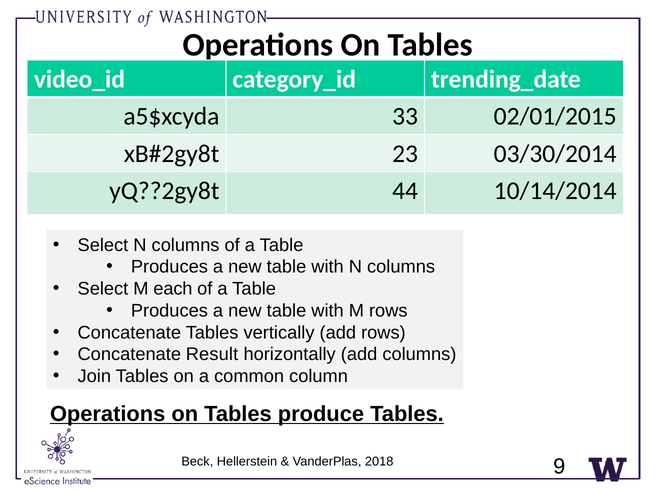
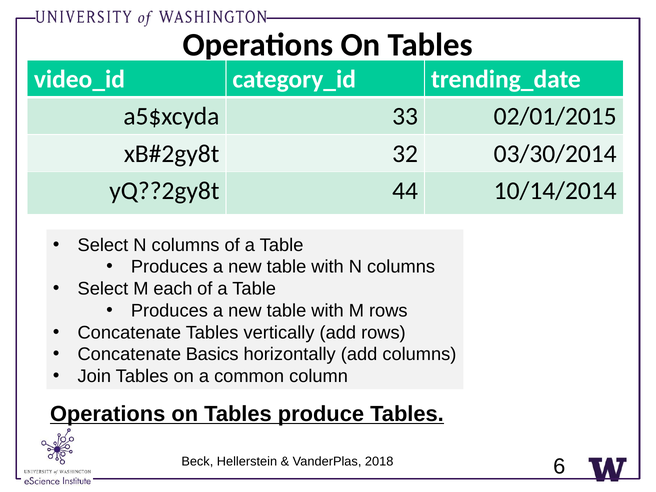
23: 23 -> 32
Result: Result -> Basics
9: 9 -> 6
